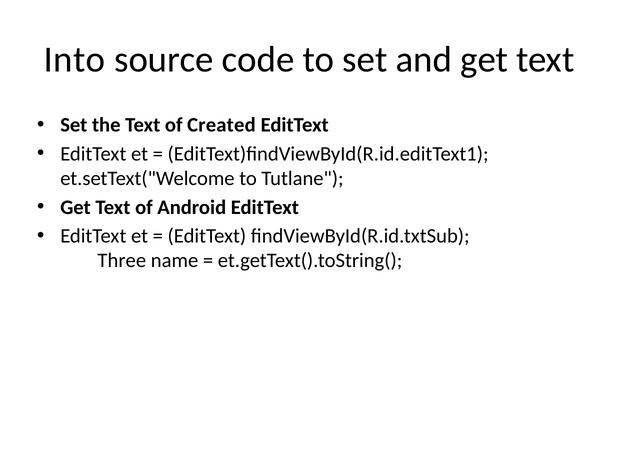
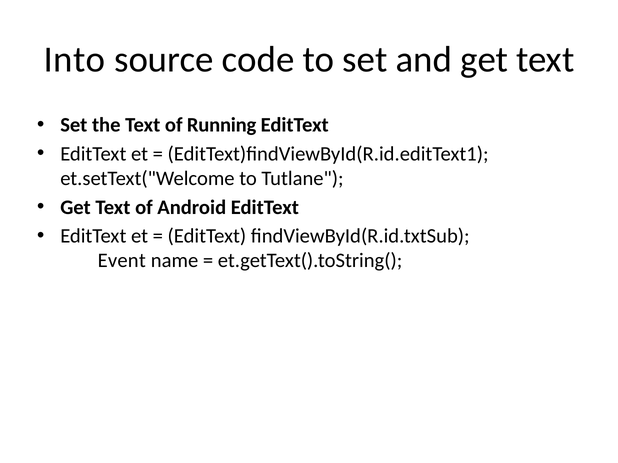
Created: Created -> Running
Three: Three -> Event
